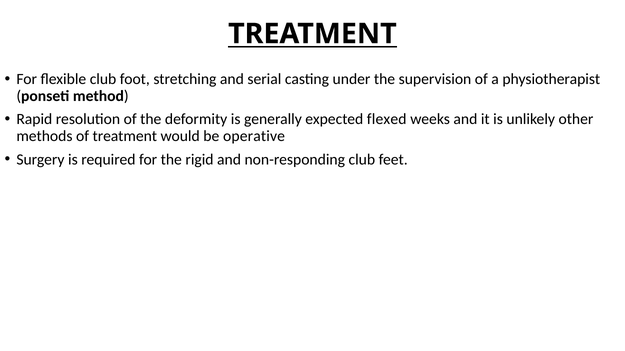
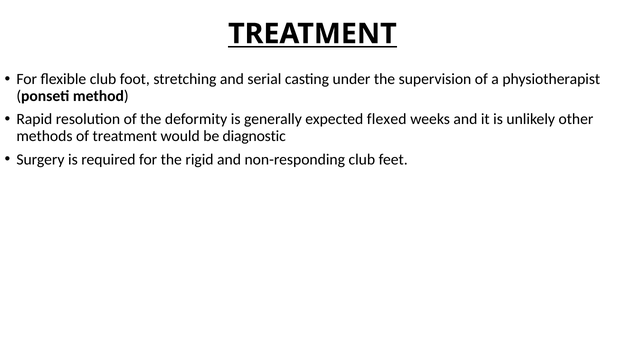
operative: operative -> diagnostic
